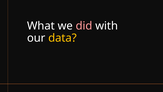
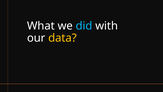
did colour: pink -> light blue
